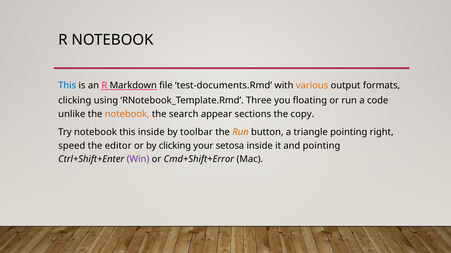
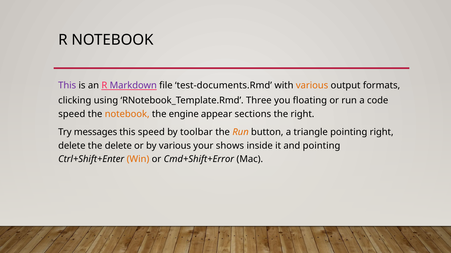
This at (67, 86) colour: blue -> purple
Markdown colour: black -> purple
unlike at (72, 114): unlike -> speed
search: search -> engine
the copy: copy -> right
Try notebook: notebook -> messages
this inside: inside -> speed
speed at (72, 146): speed -> delete
the editor: editor -> delete
by clicking: clicking -> various
setosa: setosa -> shows
Win colour: purple -> orange
